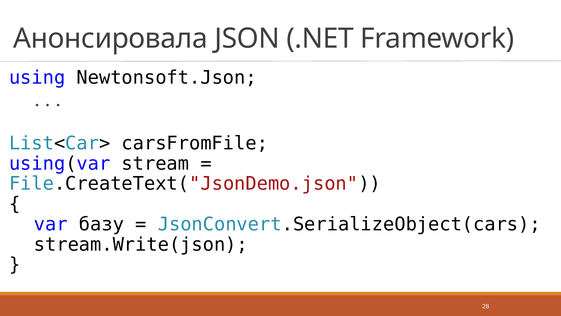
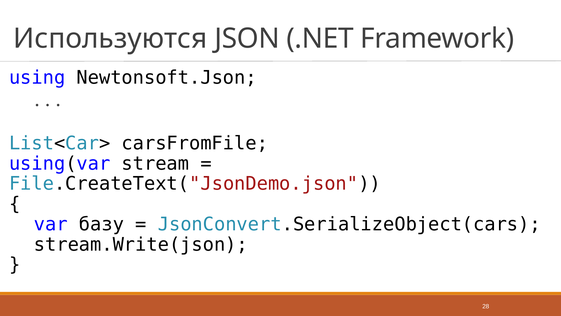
Анонсировала: Анонсировала -> Используются
